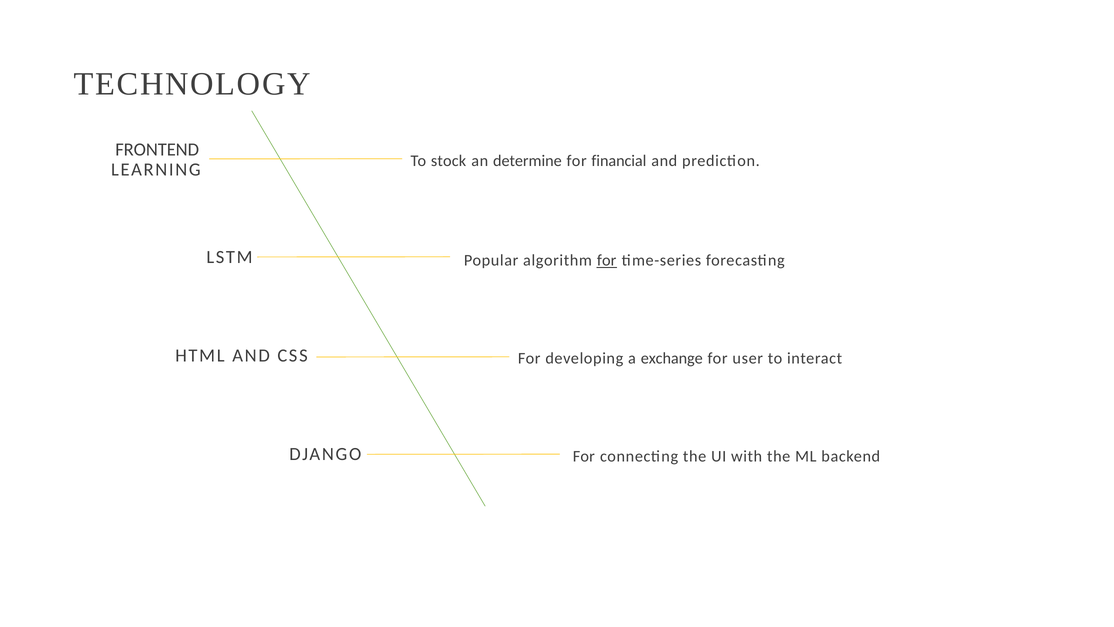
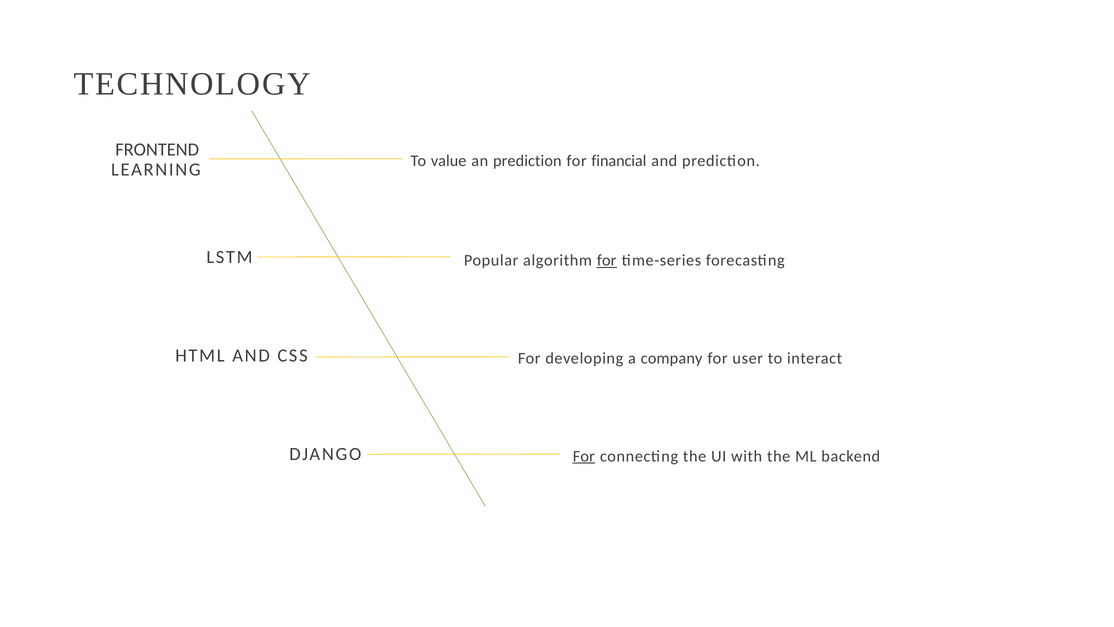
stock: stock -> value
an determine: determine -> prediction
exchange: exchange -> company
For at (584, 456) underline: none -> present
